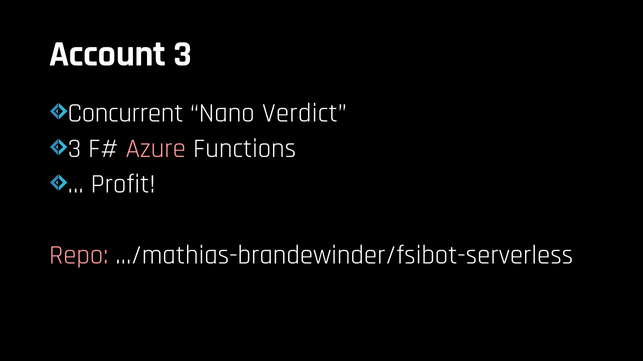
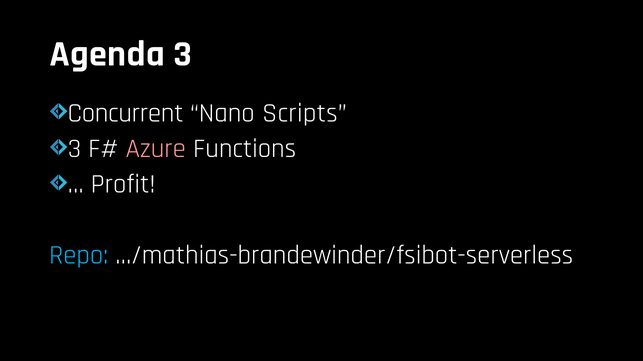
Account: Account -> Agenda
Verdict: Verdict -> Scripts
Repo colour: pink -> light blue
